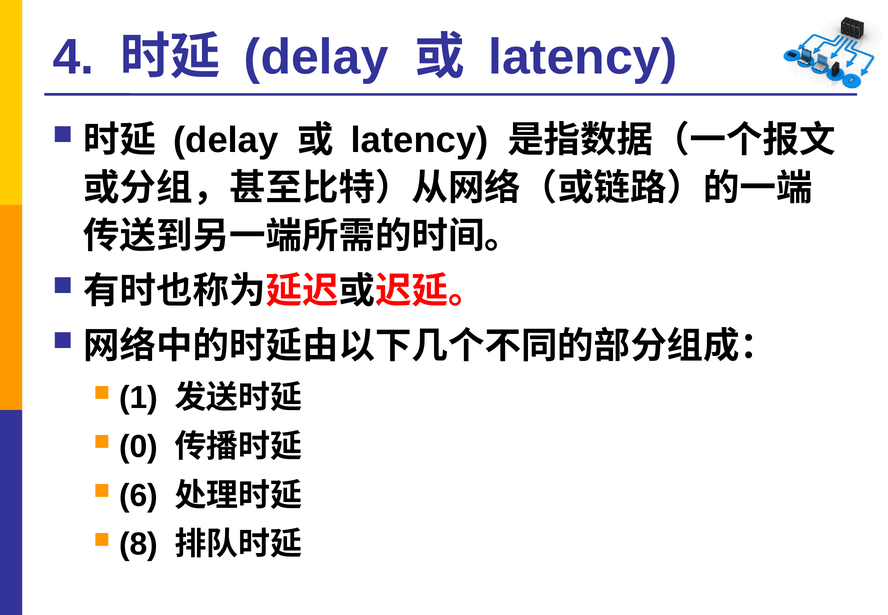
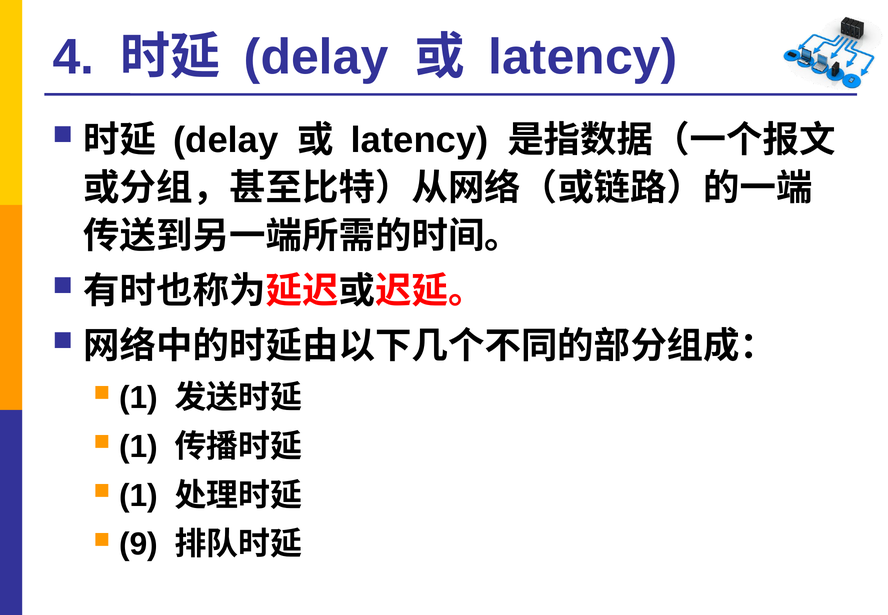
0 at (139, 446): 0 -> 1
6 at (139, 495): 6 -> 1
8: 8 -> 9
